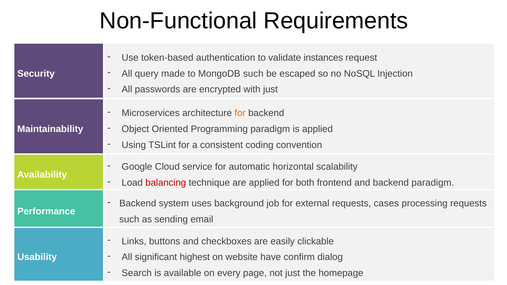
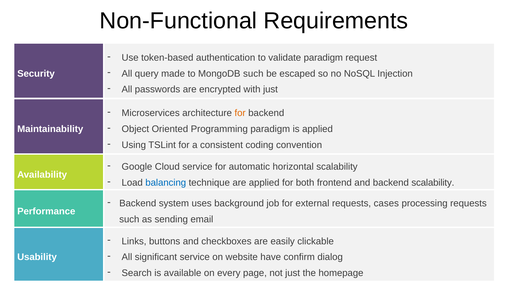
validate instances: instances -> paradigm
balancing colour: red -> blue
backend paradigm: paradigm -> scalability
significant highest: highest -> service
